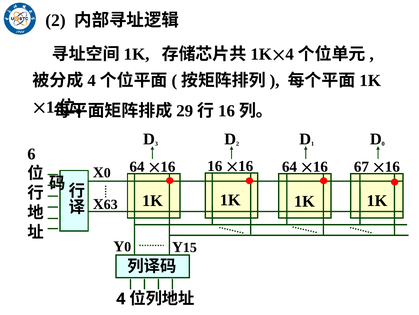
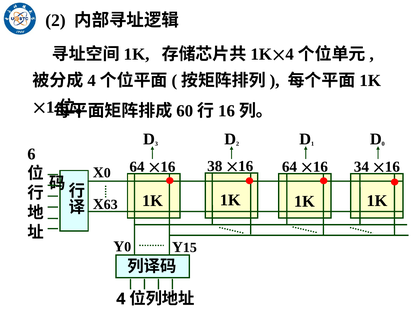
29: 29 -> 60
16 at (215, 166): 16 -> 38
67: 67 -> 34
